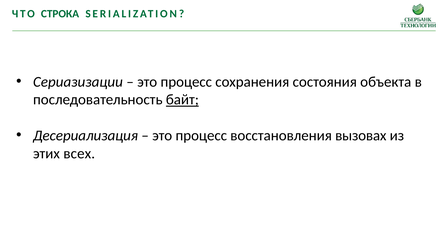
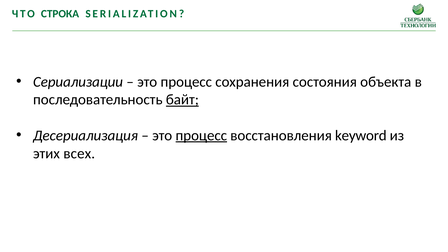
Сериазизации: Сериазизации -> Сериализации
процесс at (201, 136) underline: none -> present
вызовах: вызовах -> keyword
